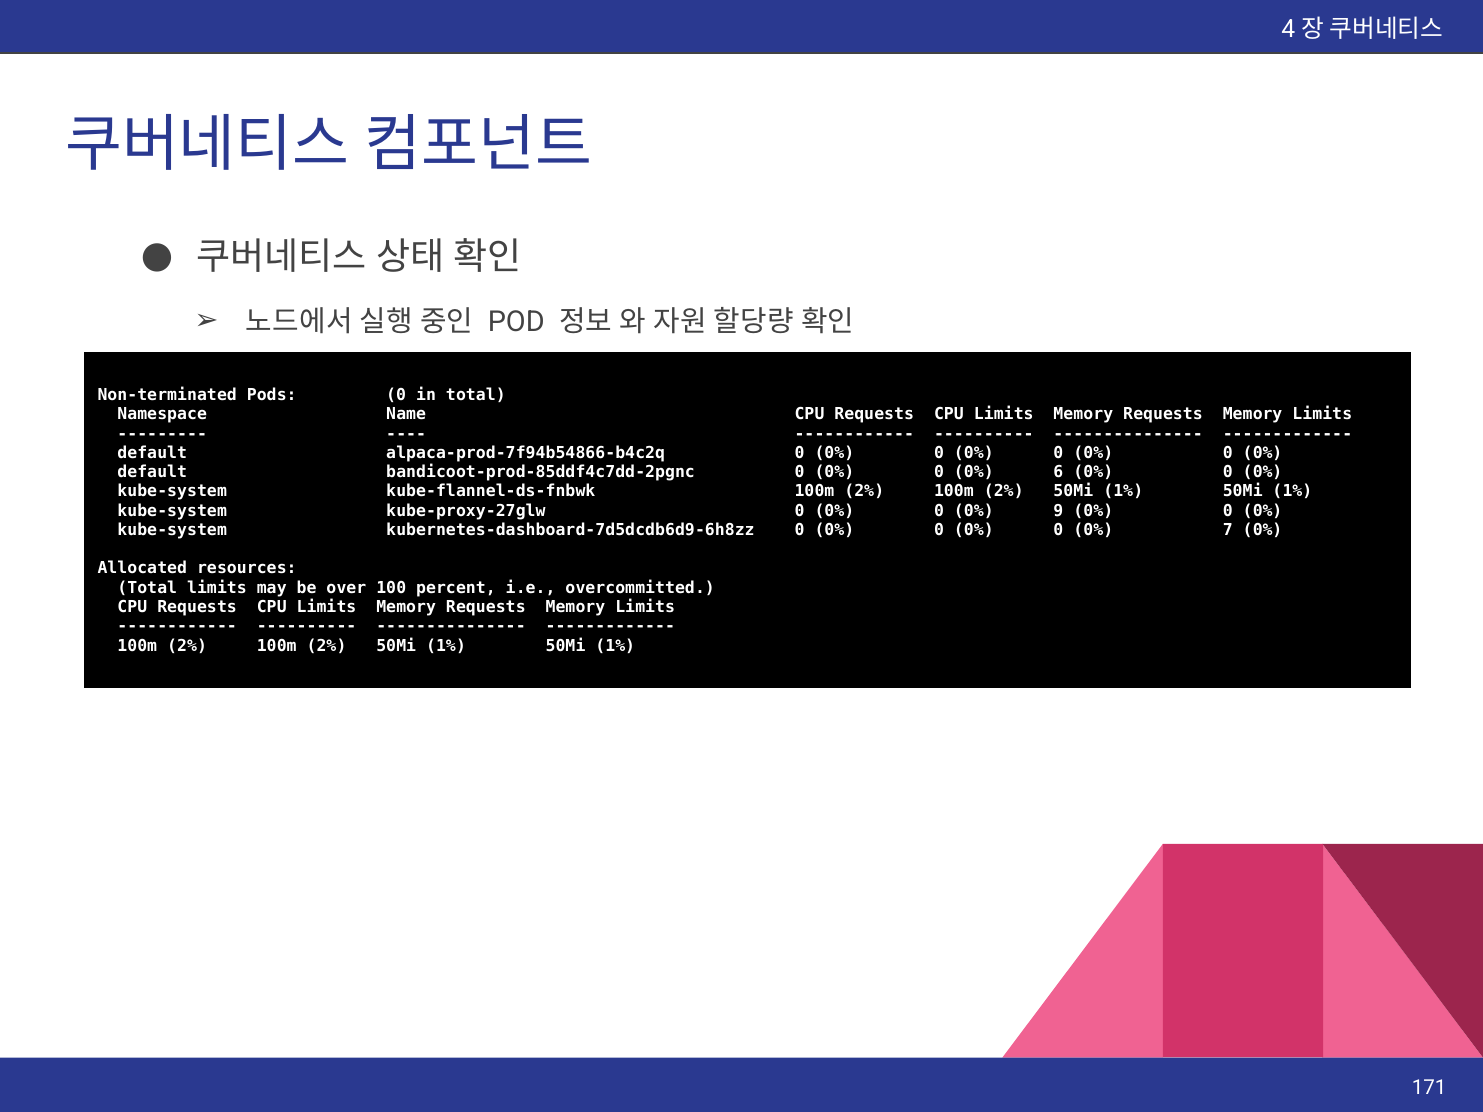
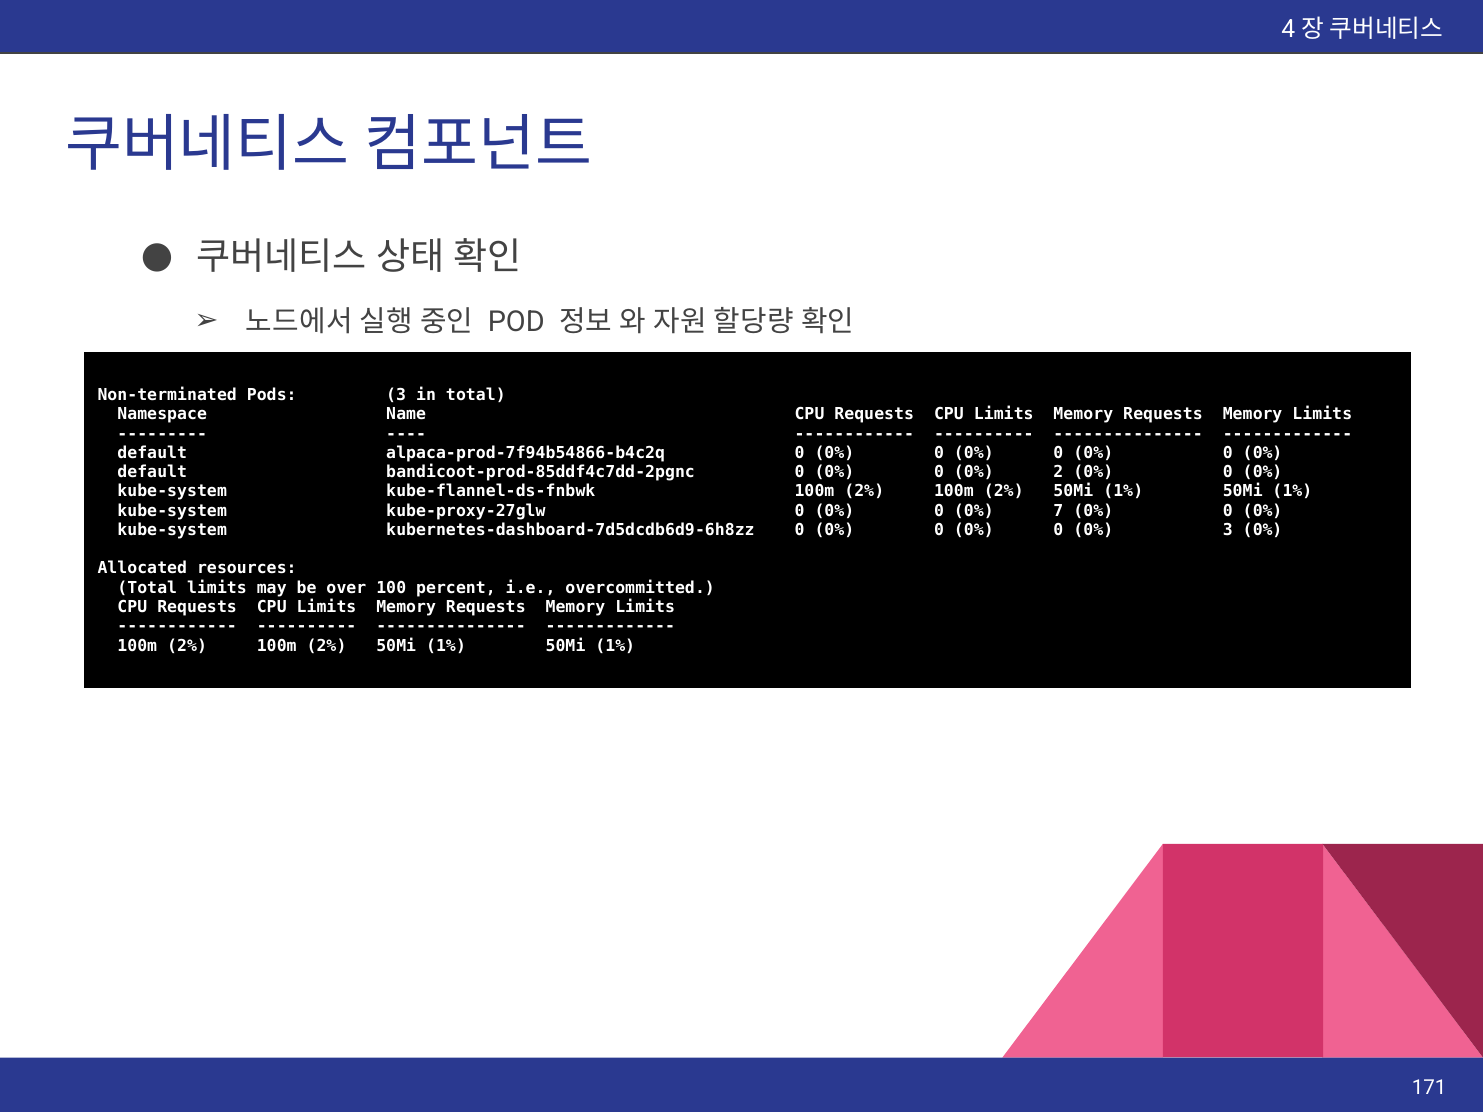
Pods 0: 0 -> 3
6: 6 -> 2
9: 9 -> 7
0% 7: 7 -> 3
